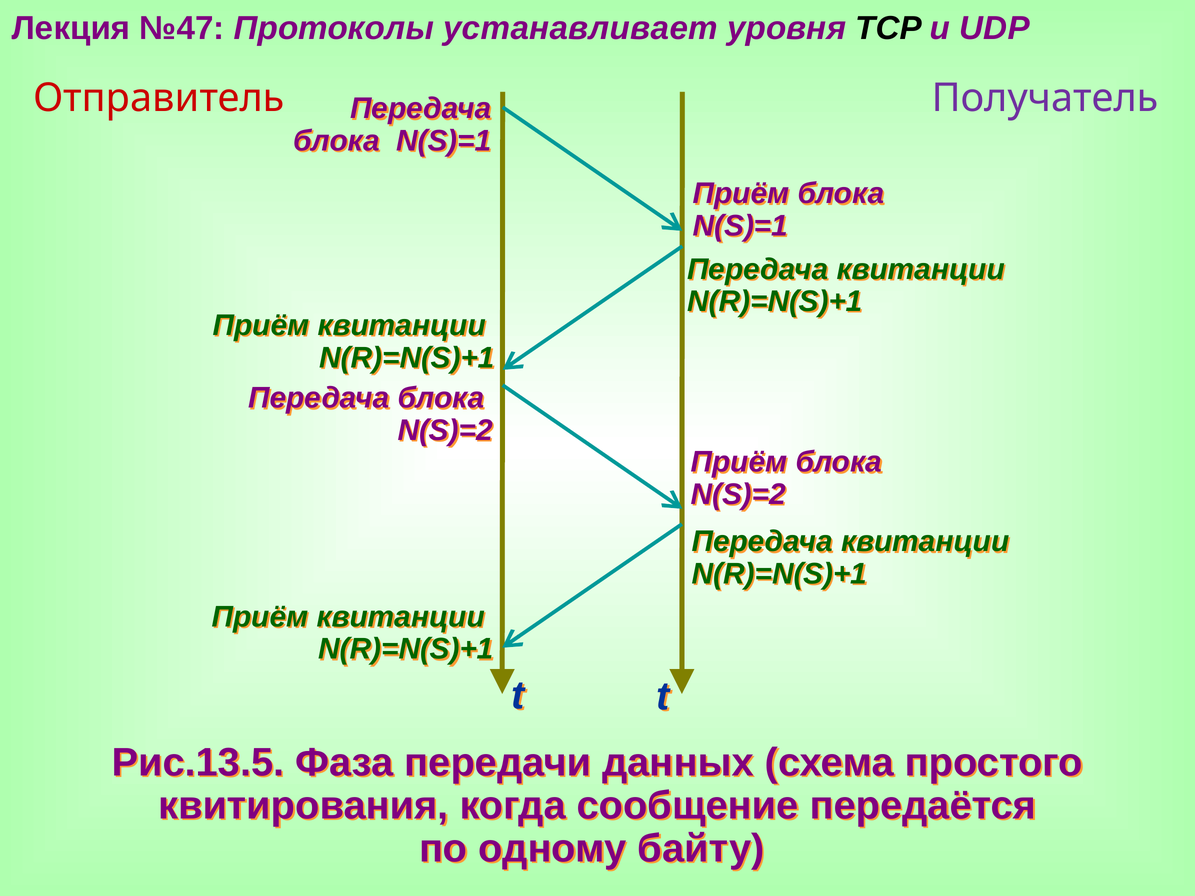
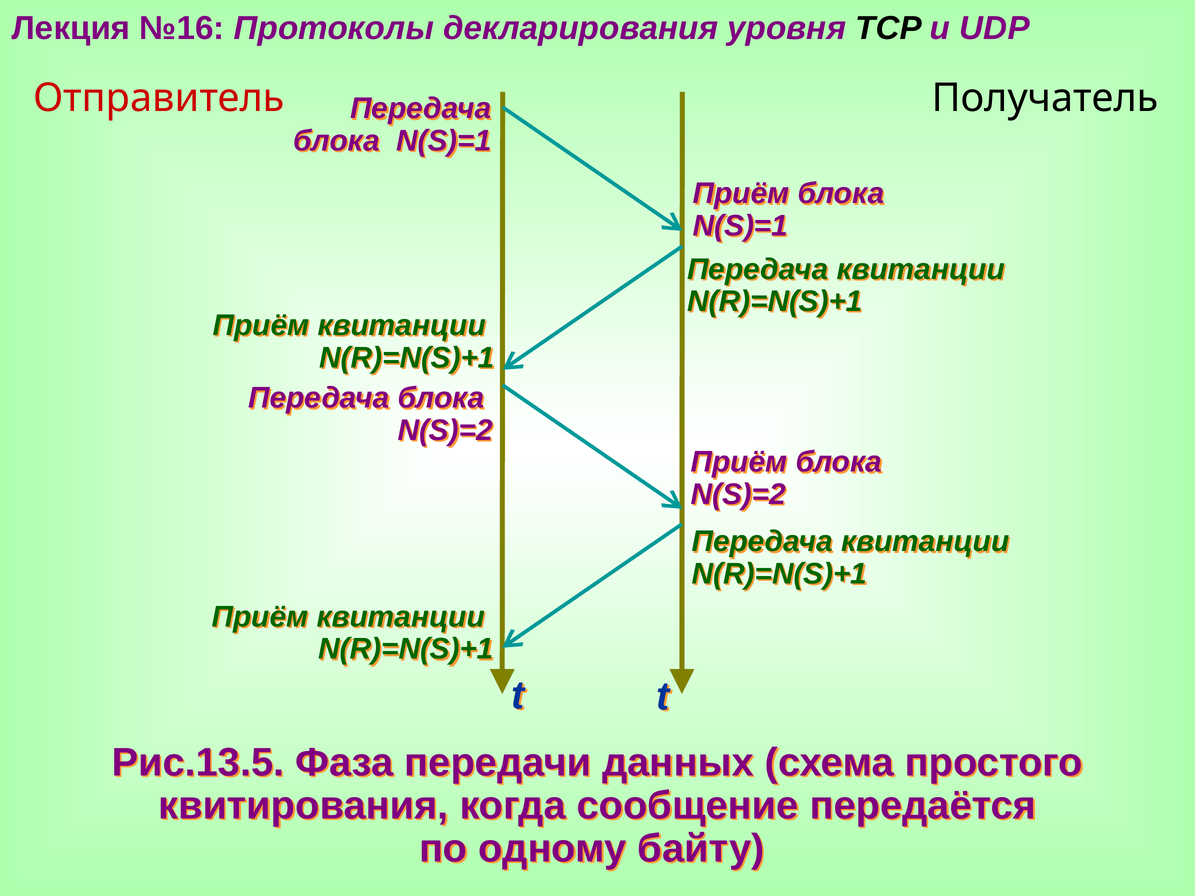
№47: №47 -> №16
устанавливает: устанавливает -> декларирования
Получатель colour: purple -> black
